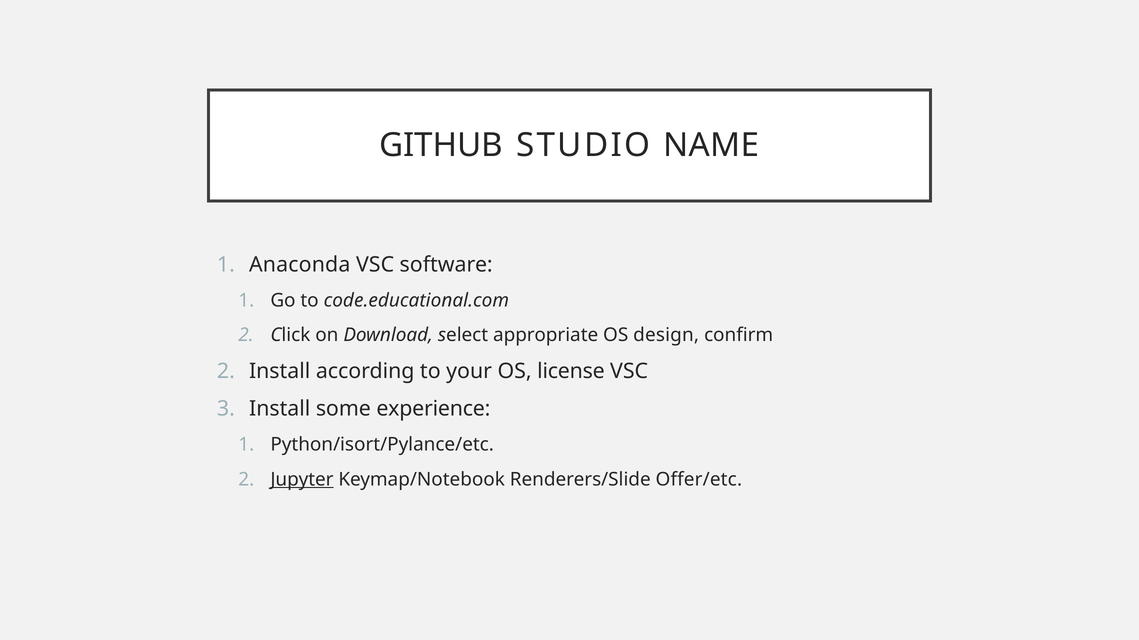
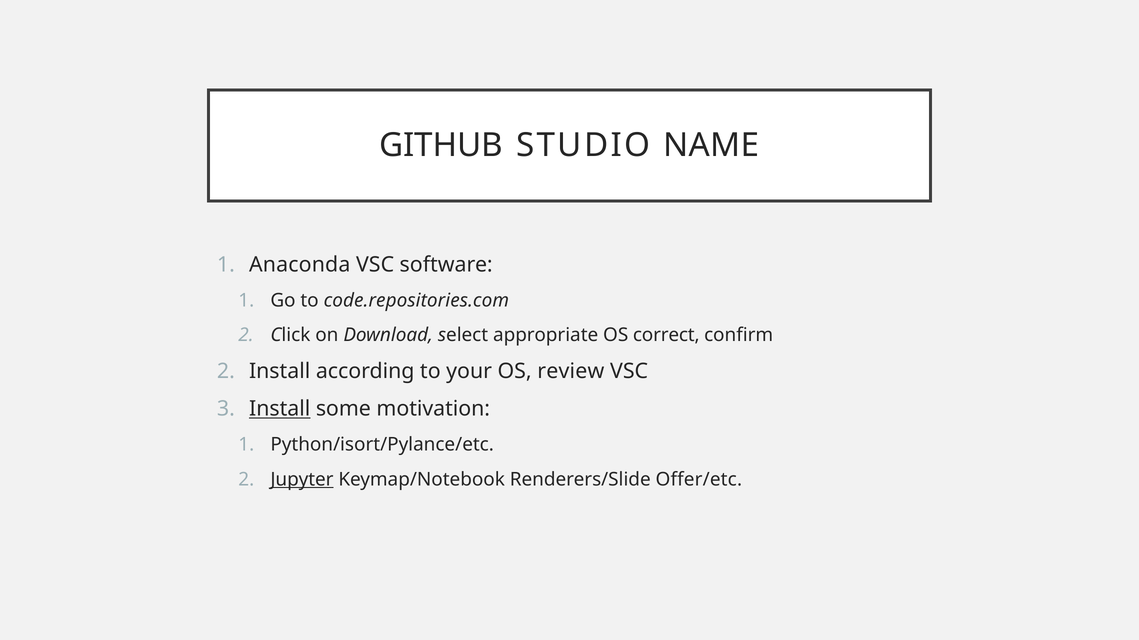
code.educational.com: code.educational.com -> code.repositories.com
design: design -> correct
license: license -> review
Install at (280, 409) underline: none -> present
experience: experience -> motivation
